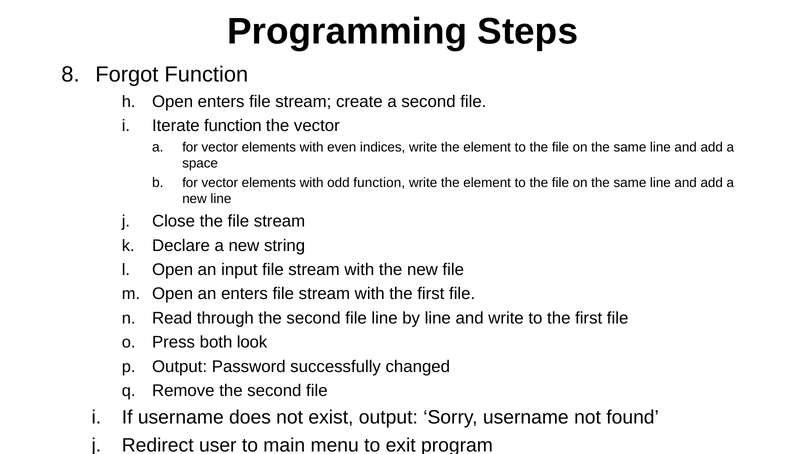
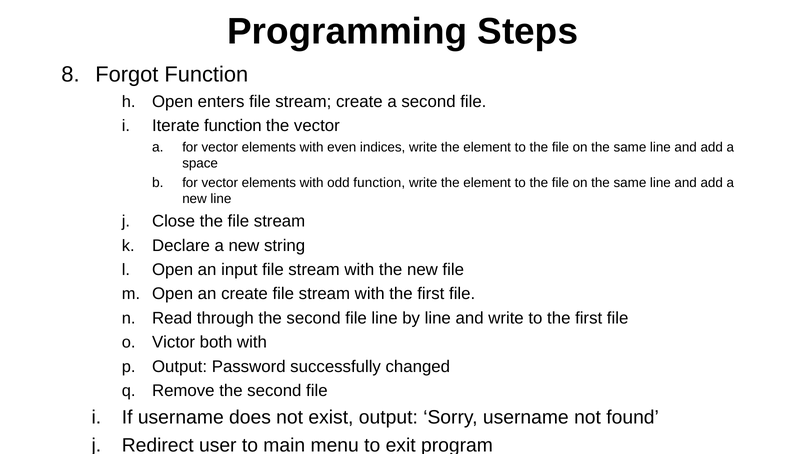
an enters: enters -> create
Press: Press -> Victor
both look: look -> with
